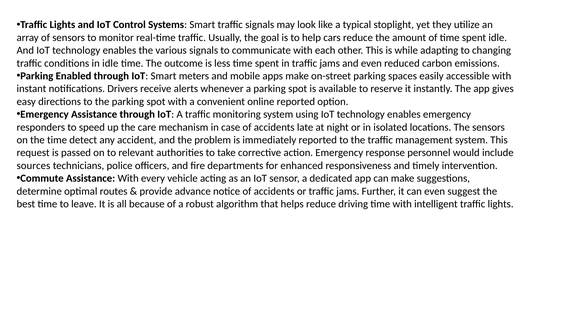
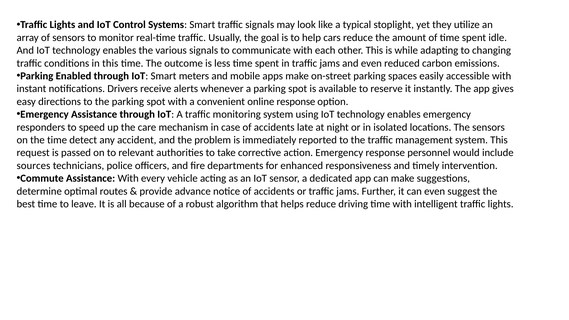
in idle: idle -> this
online reported: reported -> response
